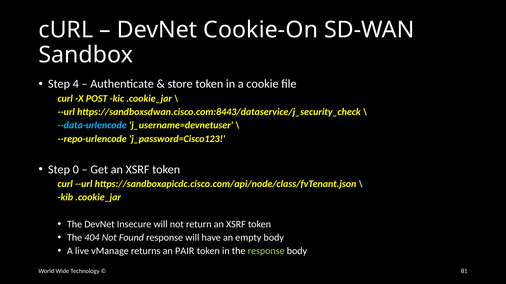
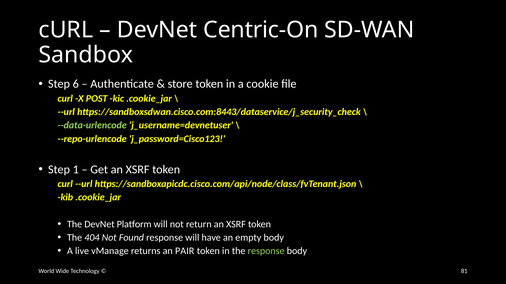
Cookie-On: Cookie-On -> Centric-On
4: 4 -> 6
--data-urlencode colour: light blue -> light green
0: 0 -> 1
Insecure: Insecure -> Platform
